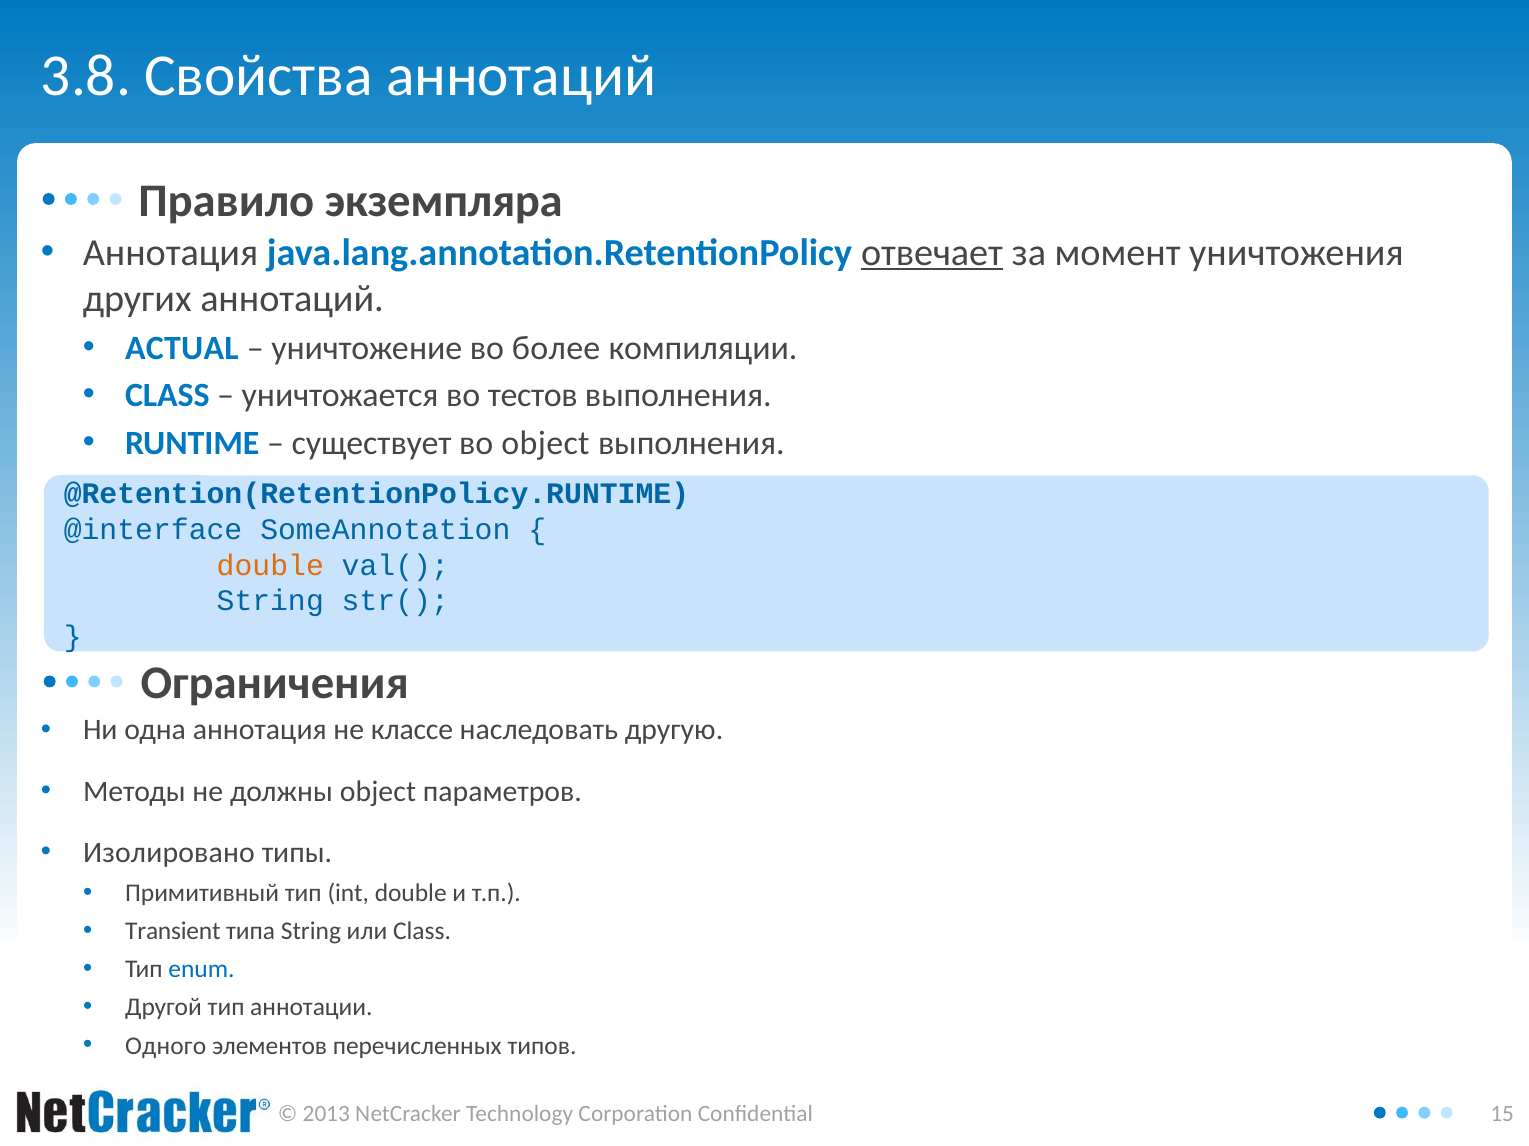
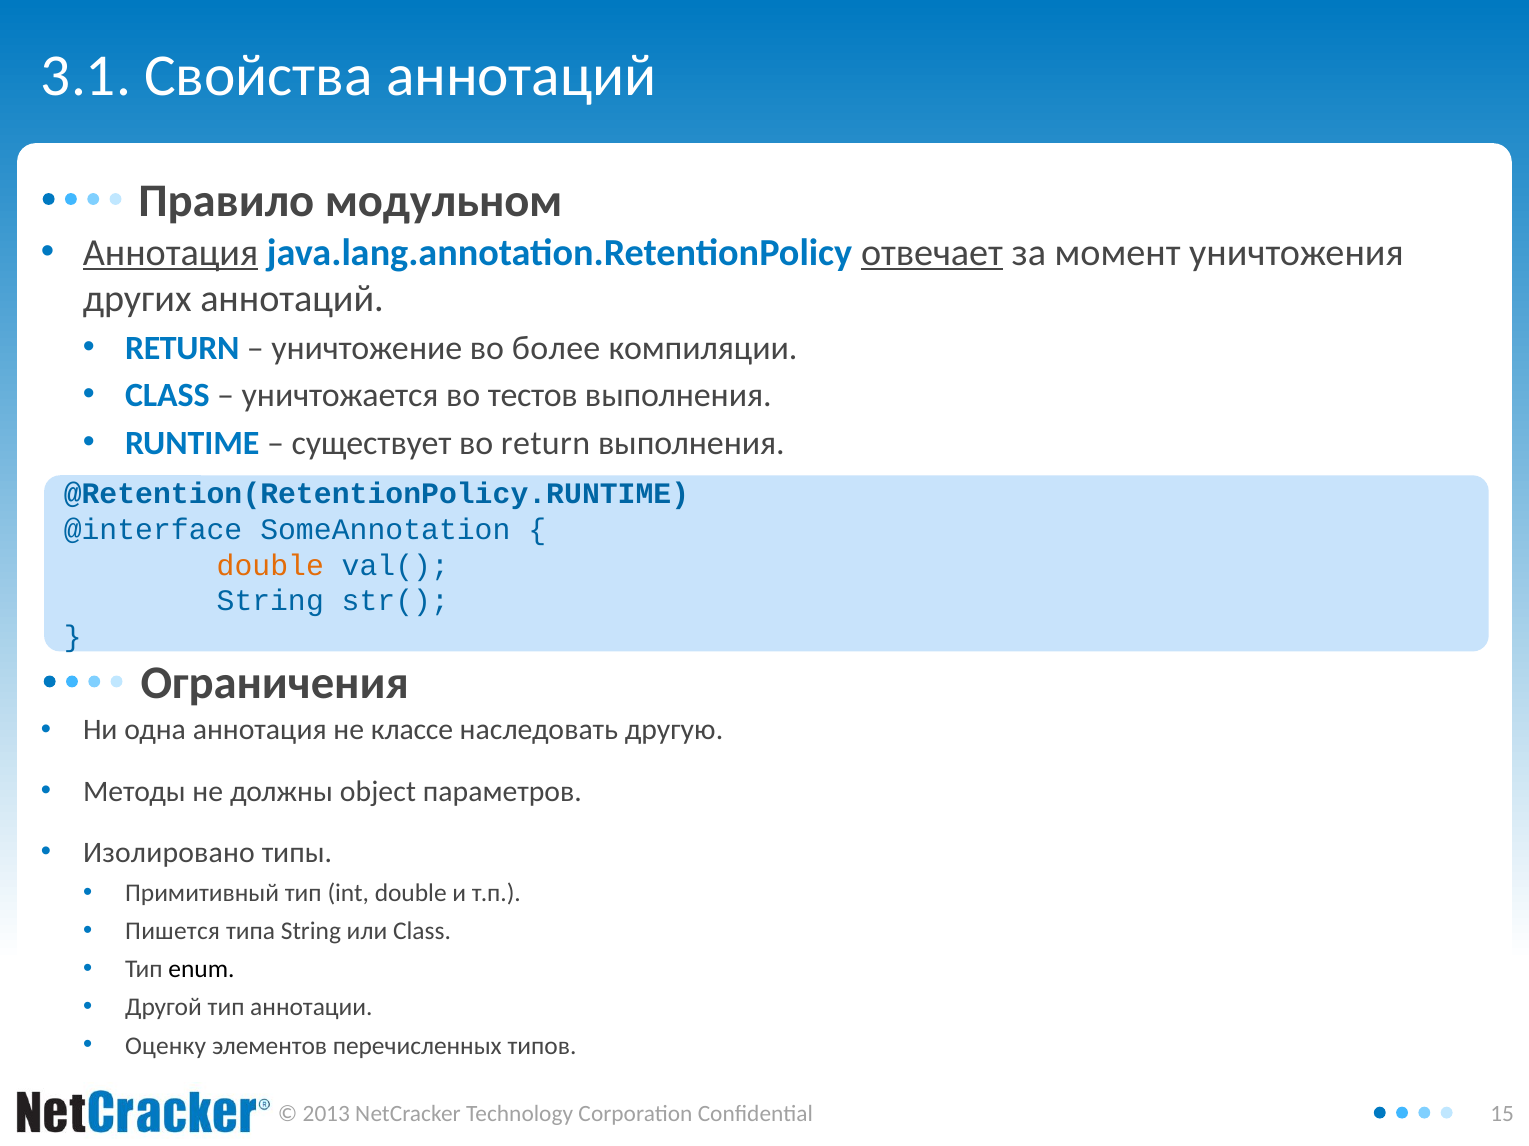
3.8: 3.8 -> 3.1
экземпляра: экземпляра -> модульном
Аннотация at (171, 253) underline: none -> present
ACTUAL at (182, 348): ACTUAL -> RETURN
во object: object -> return
Transient: Transient -> Пишется
enum colour: blue -> black
Одного: Одного -> Оценку
